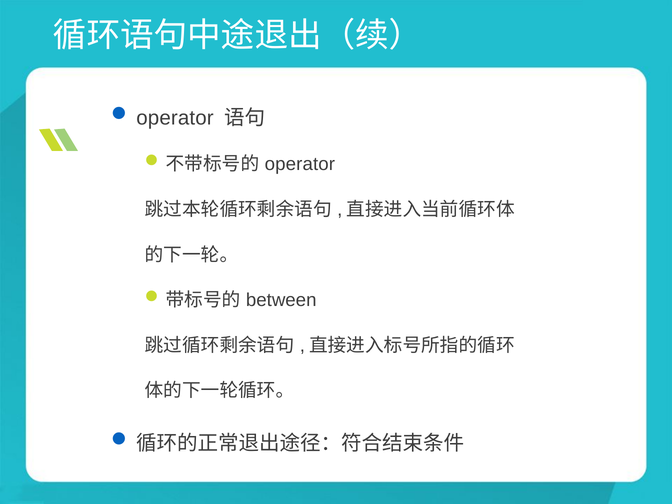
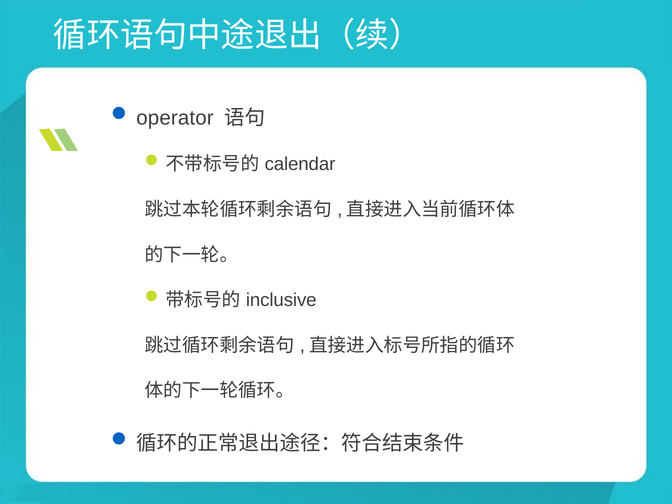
operator at (300, 164): operator -> calendar
between: between -> inclusive
